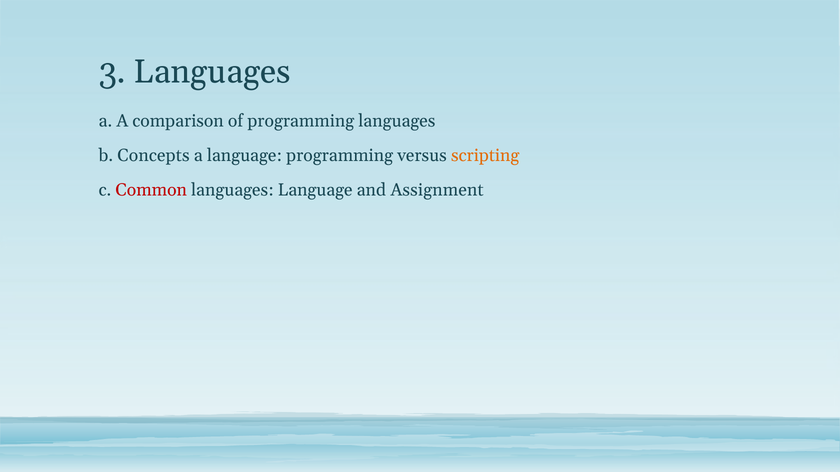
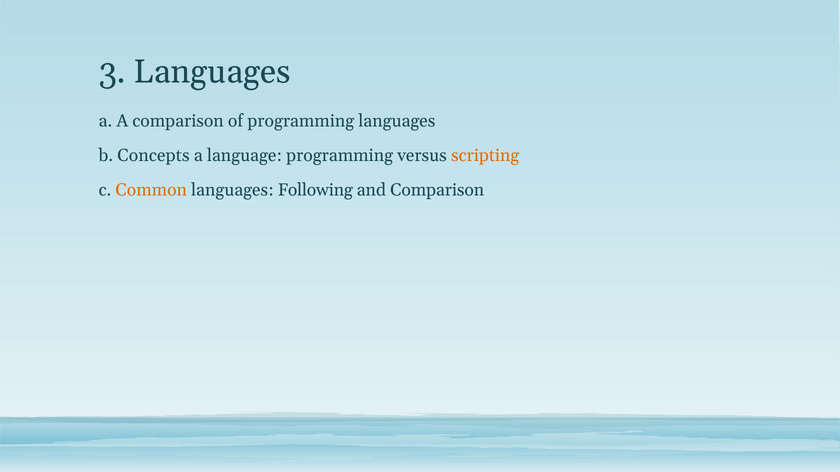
Common colour: red -> orange
languages Language: Language -> Following
and Assignment: Assignment -> Comparison
